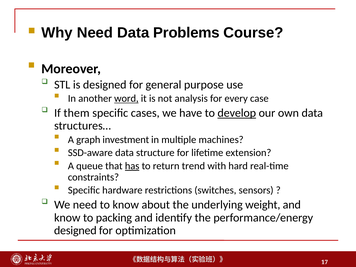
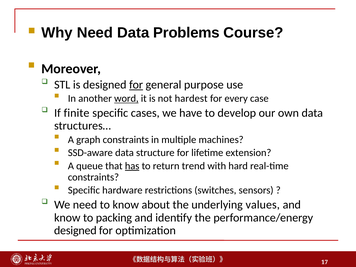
for at (136, 85) underline: none -> present
analysis: analysis -> hardest
them: them -> finite
develop underline: present -> none
graph investment: investment -> constraints
weight: weight -> values
